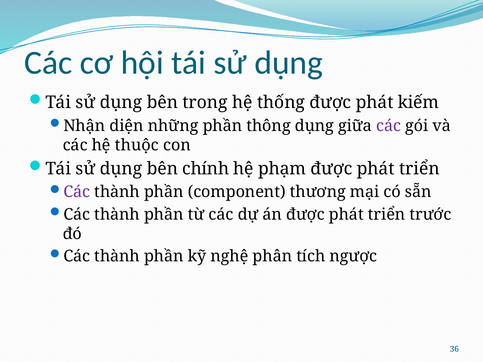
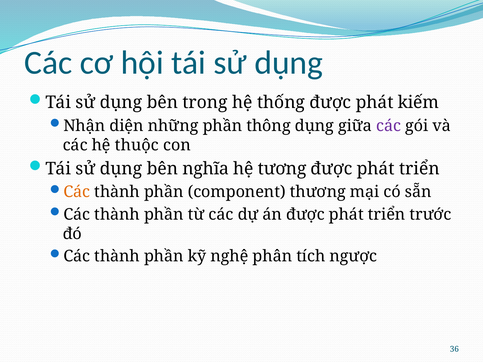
chính: chính -> nghĩa
phạm: phạm -> tương
Các at (77, 192) colour: purple -> orange
